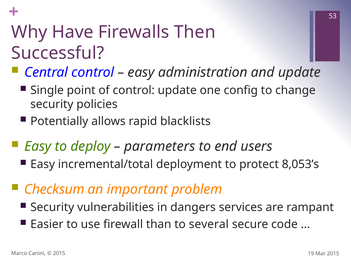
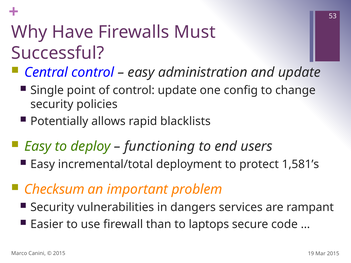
Then: Then -> Must
parameters: parameters -> functioning
8,053’s: 8,053’s -> 1,581’s
several: several -> laptops
